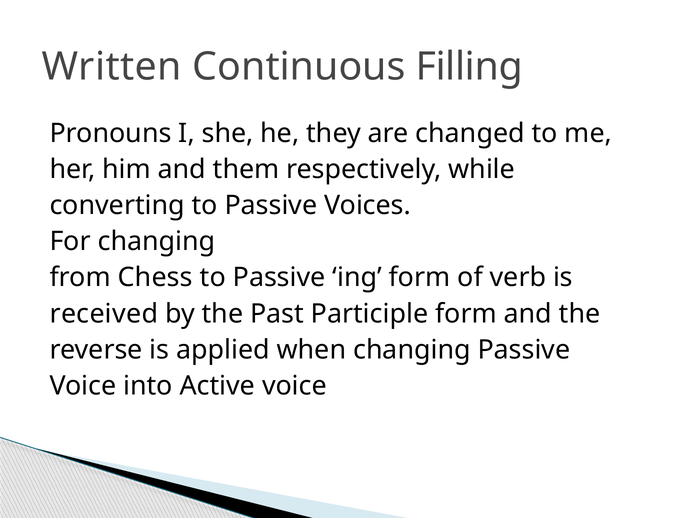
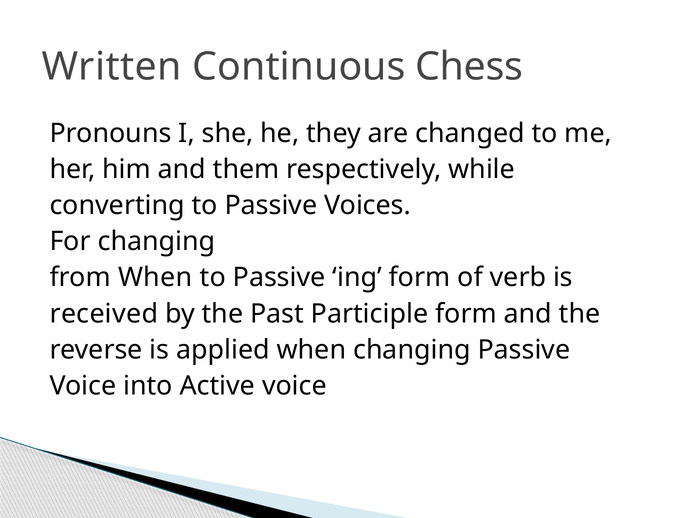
Filling: Filling -> Chess
from Chess: Chess -> When
